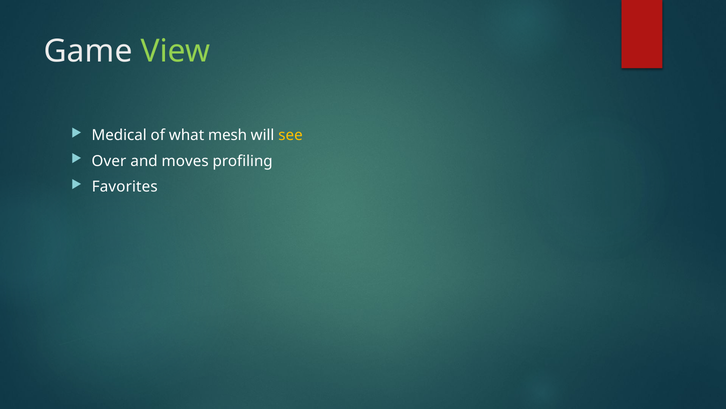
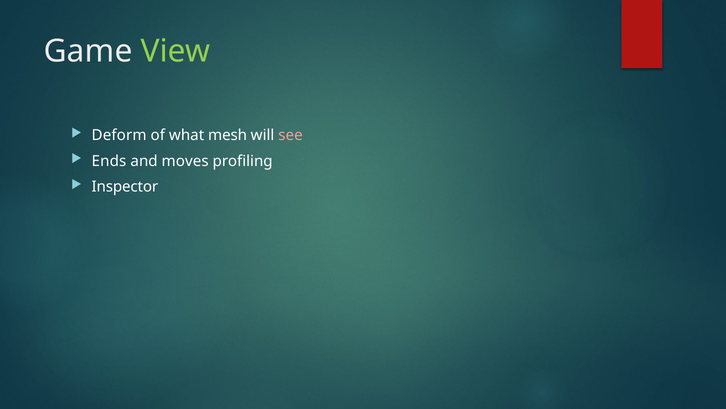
Medical: Medical -> Deform
see colour: yellow -> pink
Over: Over -> Ends
Favorites: Favorites -> Inspector
